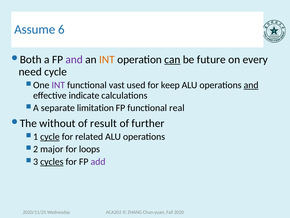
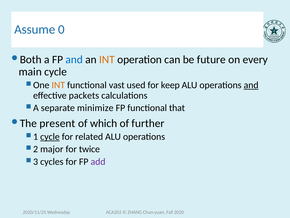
6: 6 -> 0
and at (74, 59) colour: purple -> blue
can underline: present -> none
need: need -> main
INT at (58, 85) colour: purple -> orange
indicate: indicate -> packets
limitation: limitation -> minimize
real: real -> that
without: without -> present
result: result -> which
loops: loops -> twice
cycles underline: present -> none
